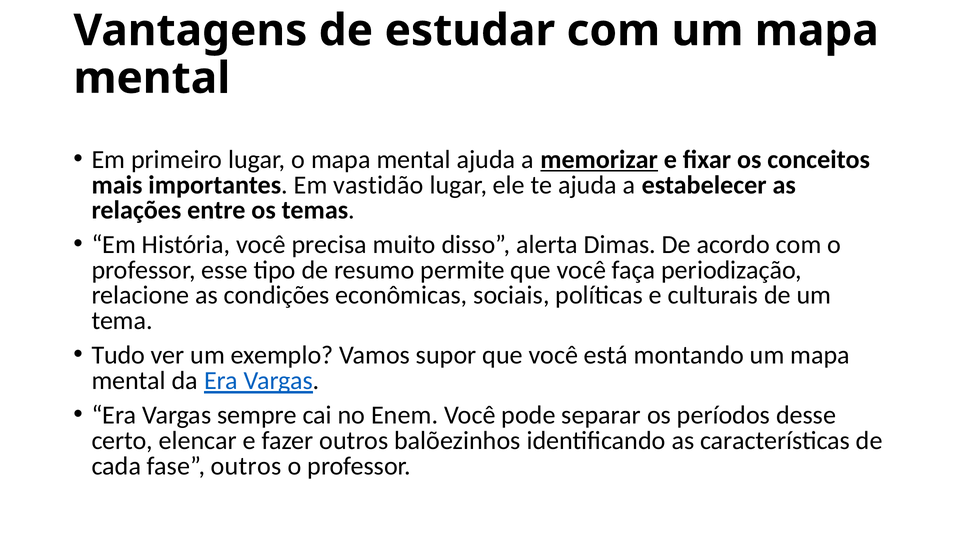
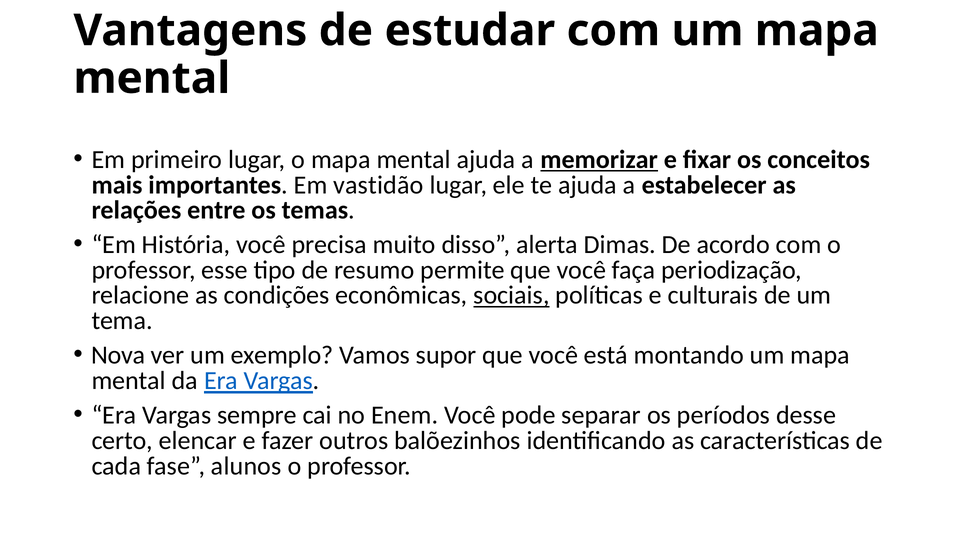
sociais underline: none -> present
Tudo: Tudo -> Nova
fase outros: outros -> alunos
